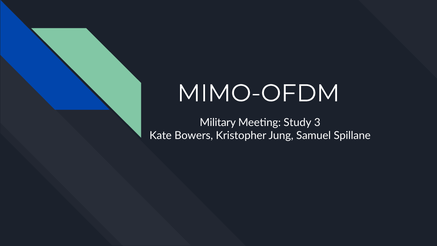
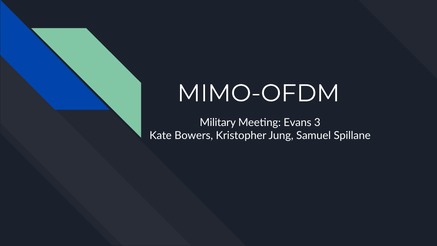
Study: Study -> Evans
